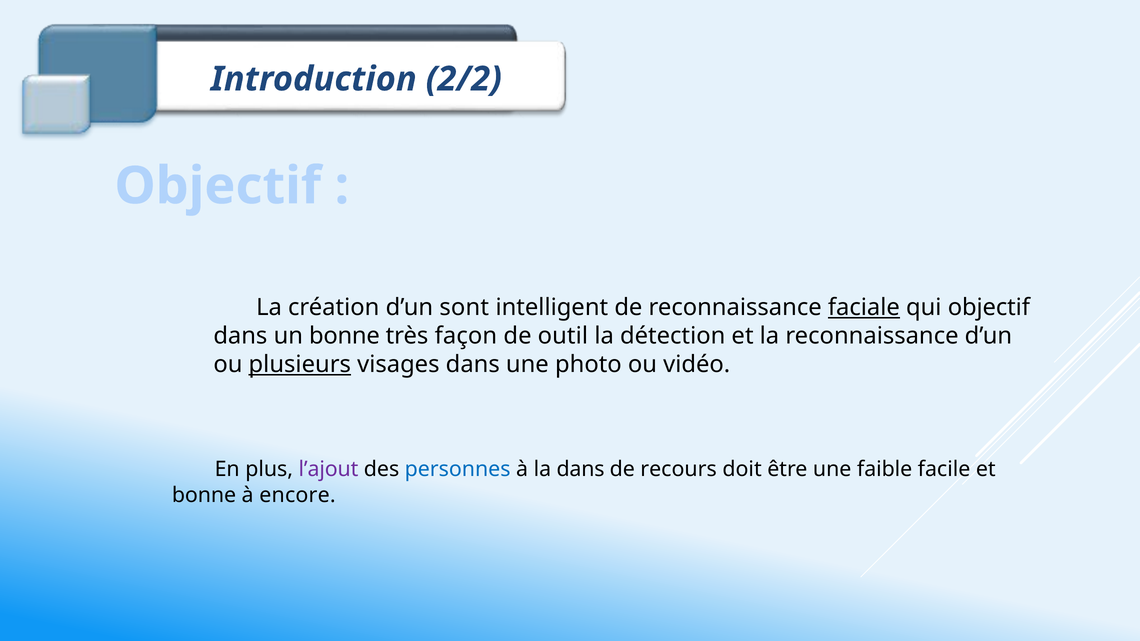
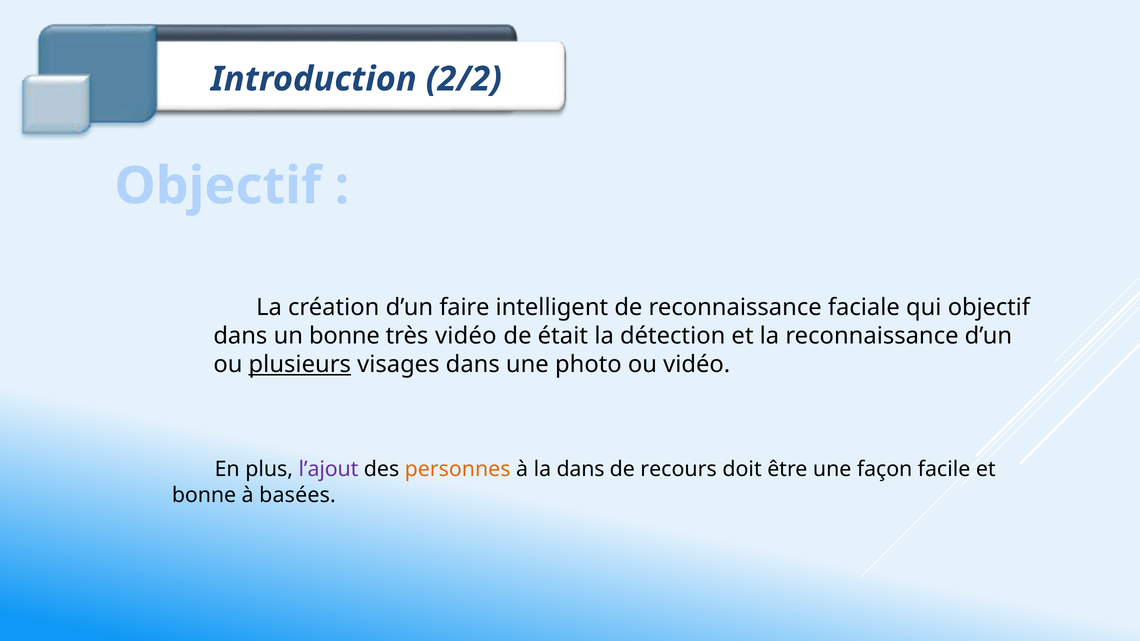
sont: sont -> faire
faciale underline: present -> none
très façon: façon -> vidéo
outil: outil -> était
personnes colour: blue -> orange
faible: faible -> façon
encore: encore -> basées
